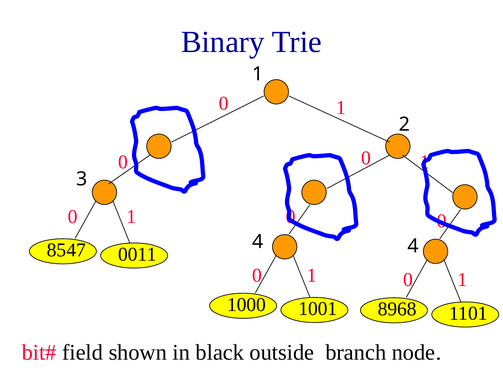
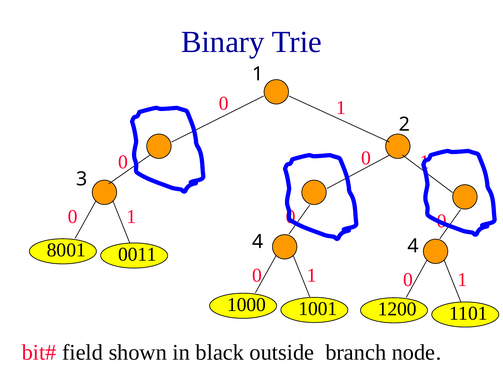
8547: 8547 -> 8001
8968: 8968 -> 1200
